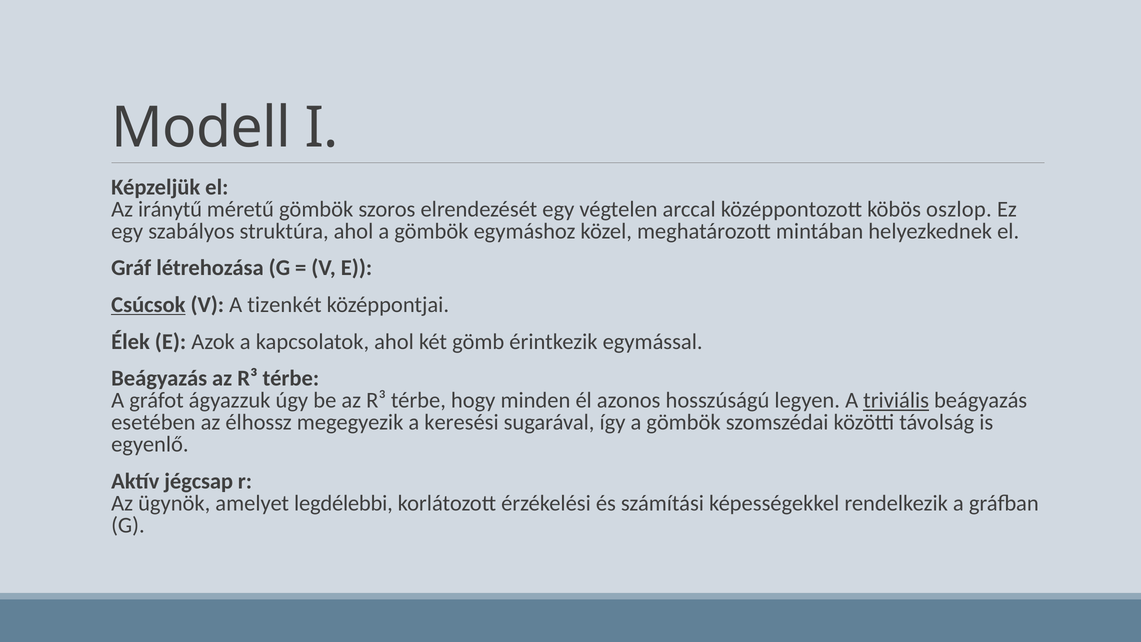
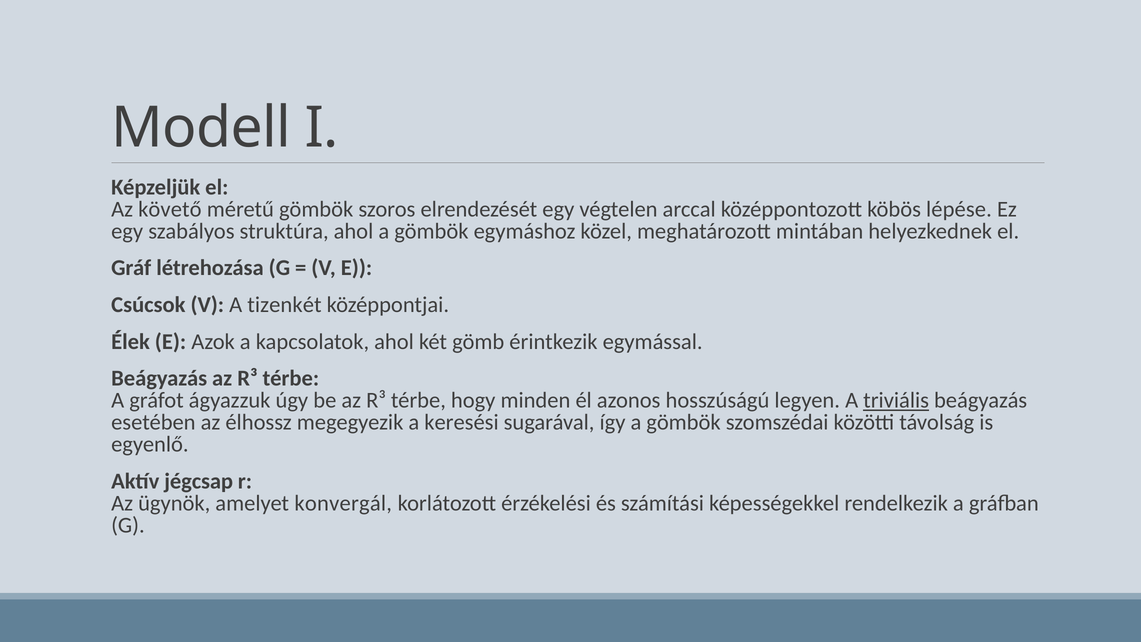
iránytű: iránytű -> követő
oszlop: oszlop -> lépése
Csúcsok underline: present -> none
legdélebbi: legdélebbi -> konvergál
